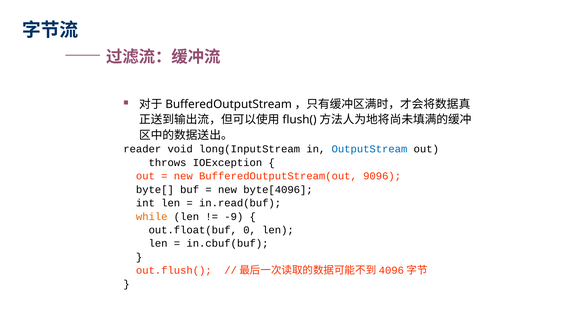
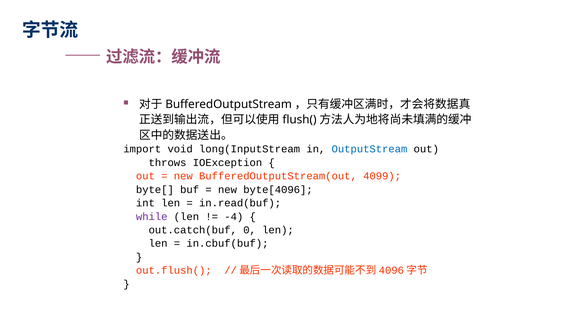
reader: reader -> import
9096: 9096 -> 4099
while colour: orange -> purple
-9: -9 -> -4
out.float(buf: out.float(buf -> out.catch(buf
